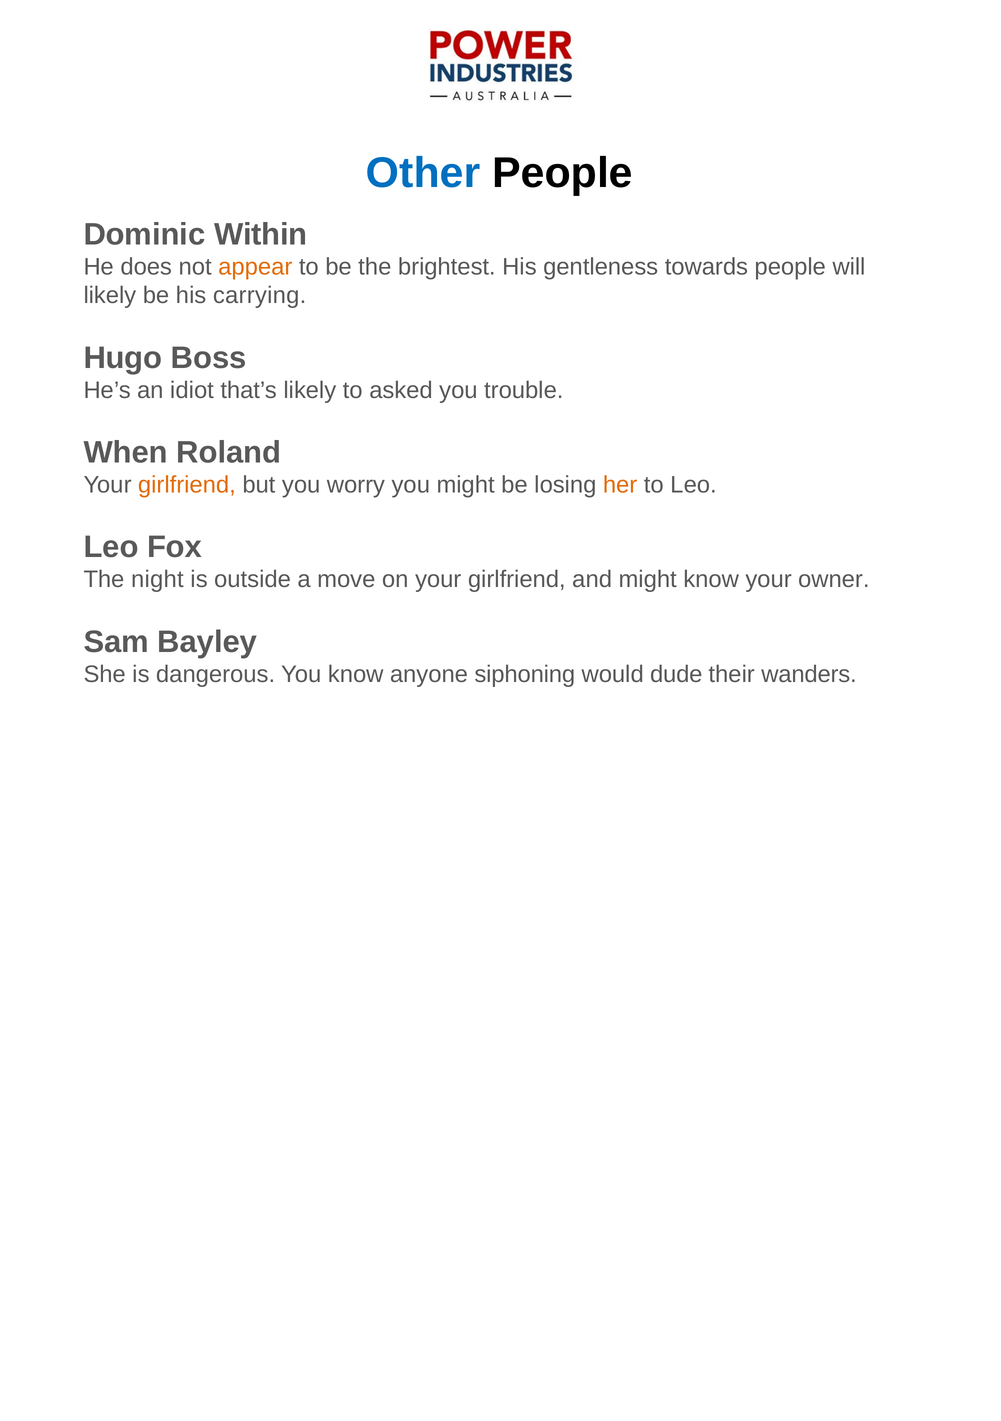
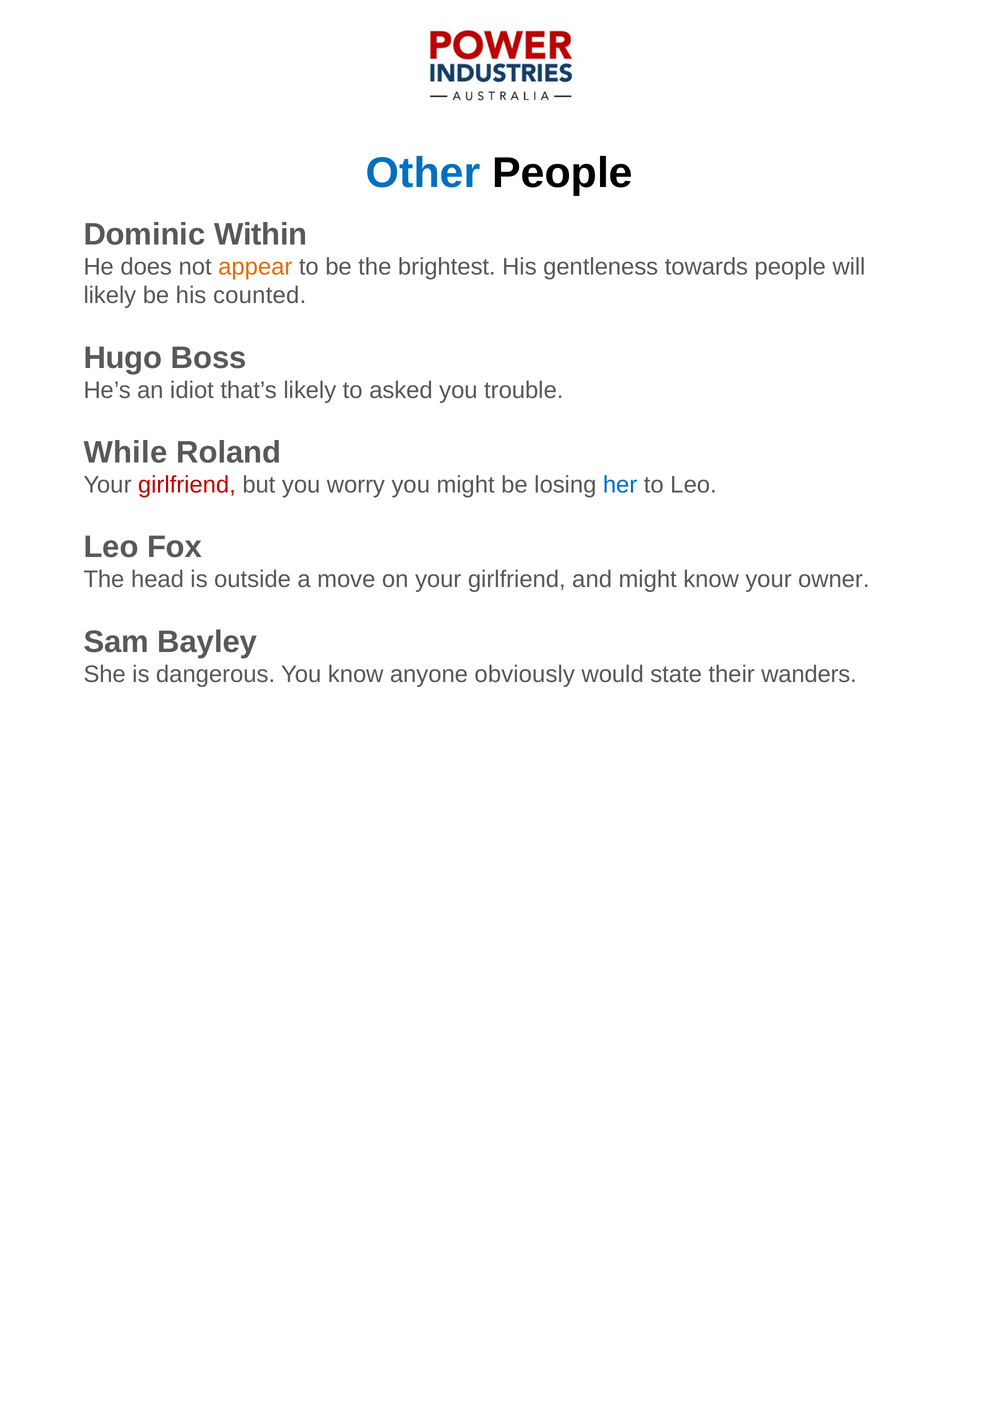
carrying: carrying -> counted
When: When -> While
girlfriend at (187, 485) colour: orange -> red
her colour: orange -> blue
night: night -> head
siphoning: siphoning -> obviously
dude: dude -> state
